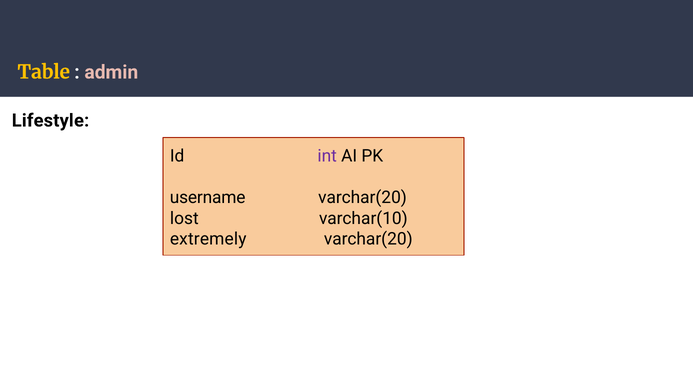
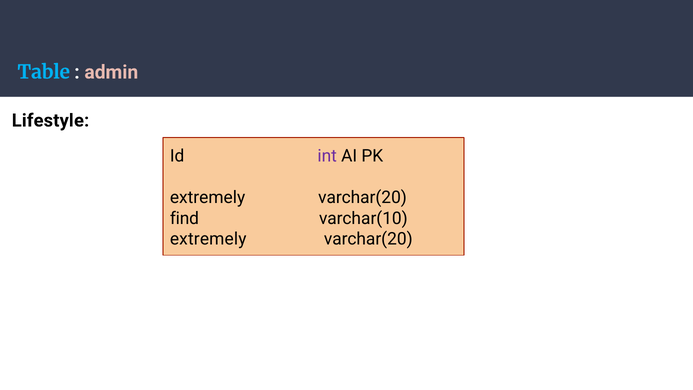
Table colour: yellow -> light blue
username at (208, 198): username -> extremely
lost: lost -> find
